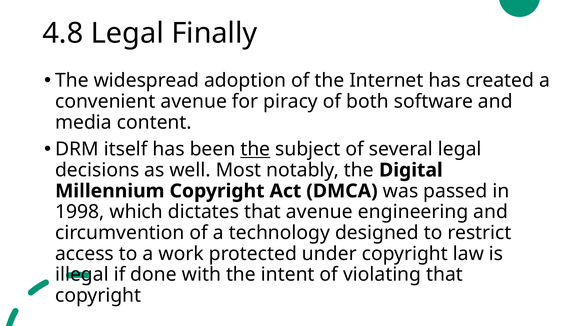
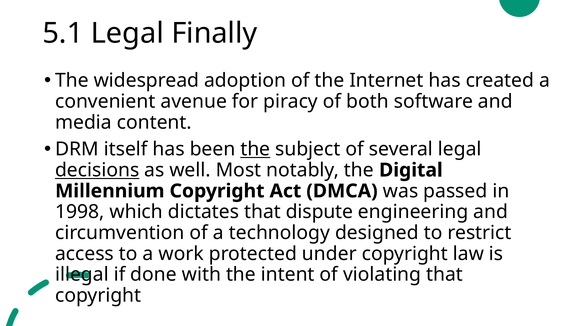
4.8: 4.8 -> 5.1
decisions underline: none -> present
that avenue: avenue -> dispute
